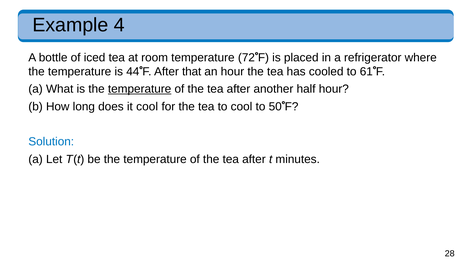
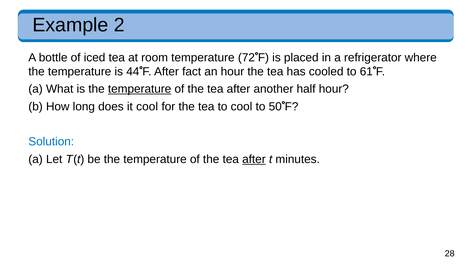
4: 4 -> 2
that: that -> fact
after at (254, 159) underline: none -> present
